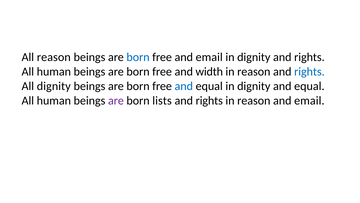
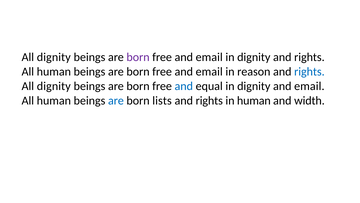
reason at (54, 57): reason -> dignity
born at (138, 57) colour: blue -> purple
width at (209, 71): width -> email
dignity and equal: equal -> email
are at (116, 100) colour: purple -> blue
reason at (254, 100): reason -> human
email at (309, 100): email -> width
